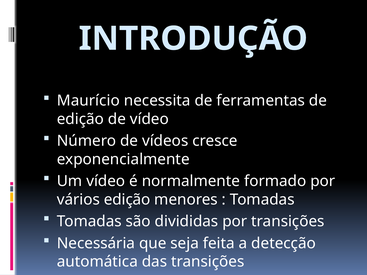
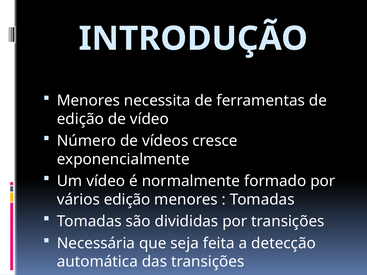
Maurício at (88, 101): Maurício -> Menores
